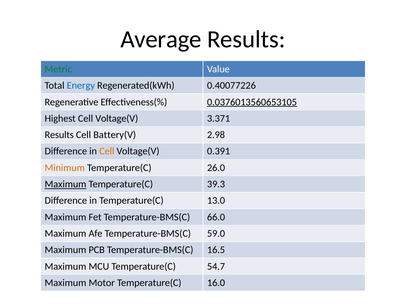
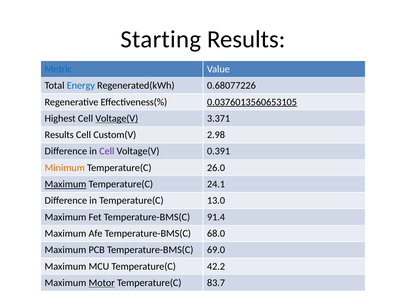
Average: Average -> Starting
Metric colour: green -> blue
0.40077226: 0.40077226 -> 0.68077226
Voltage(V at (117, 119) underline: none -> present
Battery(V: Battery(V -> Custom(V
Cell at (107, 152) colour: orange -> purple
39.3: 39.3 -> 24.1
66.0: 66.0 -> 91.4
59.0: 59.0 -> 68.0
16.5: 16.5 -> 69.0
54.7: 54.7 -> 42.2
Motor underline: none -> present
16.0: 16.0 -> 83.7
